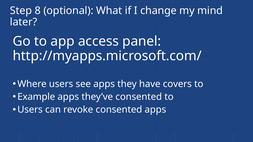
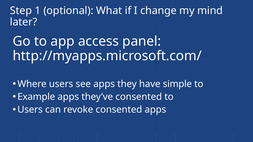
8: 8 -> 1
covers: covers -> simple
